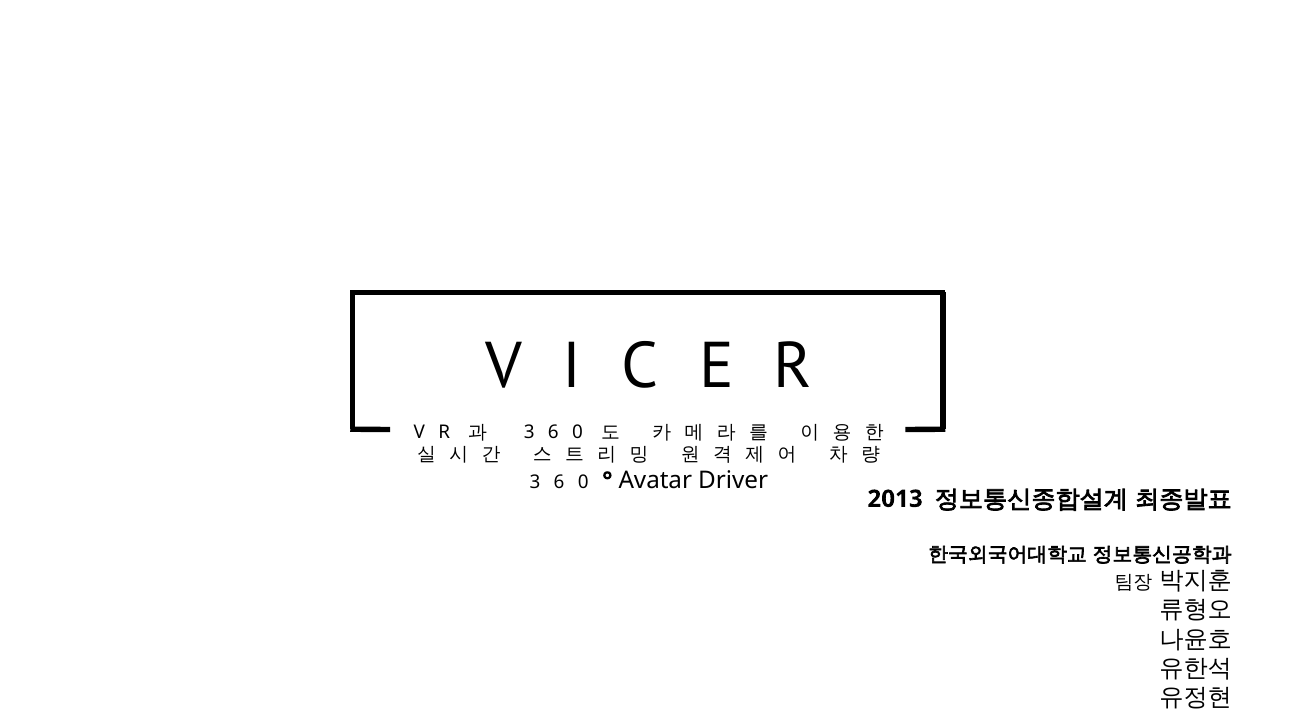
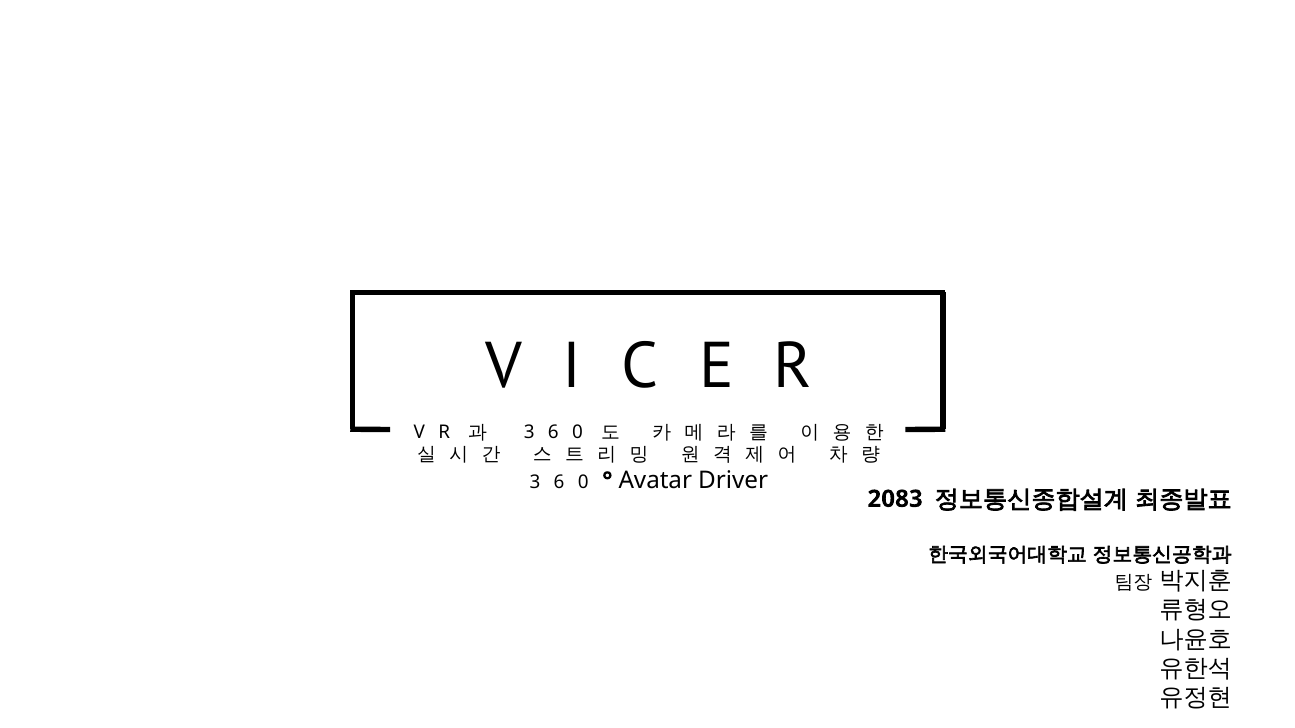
2013: 2013 -> 2083
